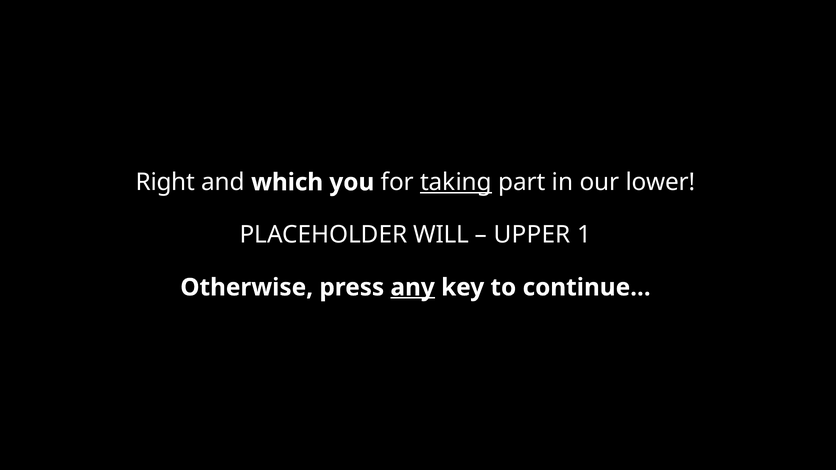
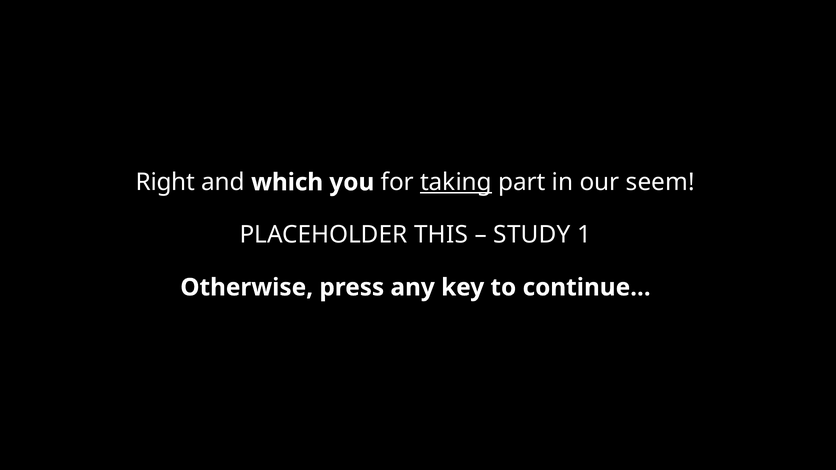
lower: lower -> seem
WILL: WILL -> THIS
UPPER: UPPER -> STUDY
any underline: present -> none
